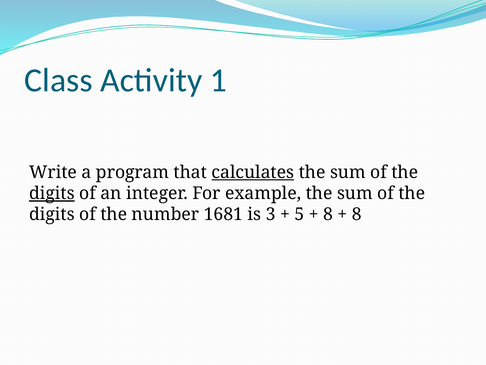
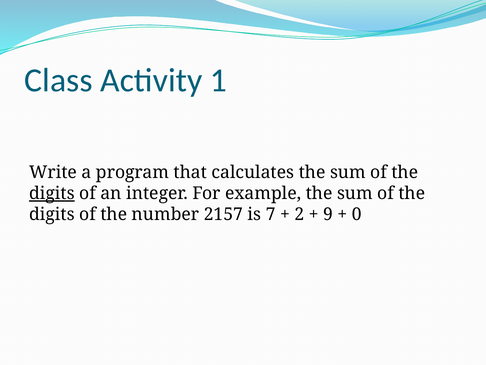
calculates underline: present -> none
1681: 1681 -> 2157
3: 3 -> 7
5: 5 -> 2
8 at (328, 214): 8 -> 9
8 at (357, 214): 8 -> 0
